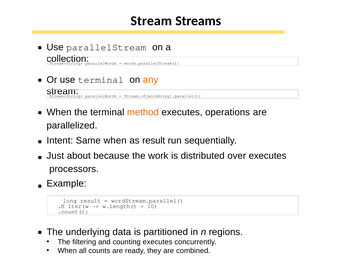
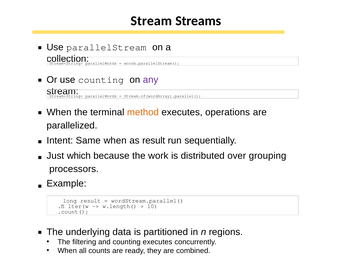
use terminal: terminal -> counting
any colour: orange -> purple
about: about -> which
over executes: executes -> grouping
